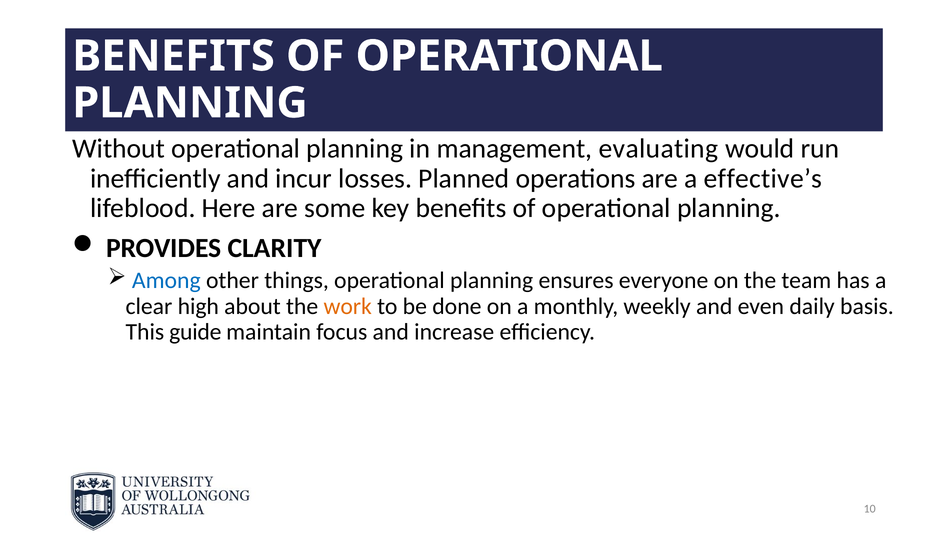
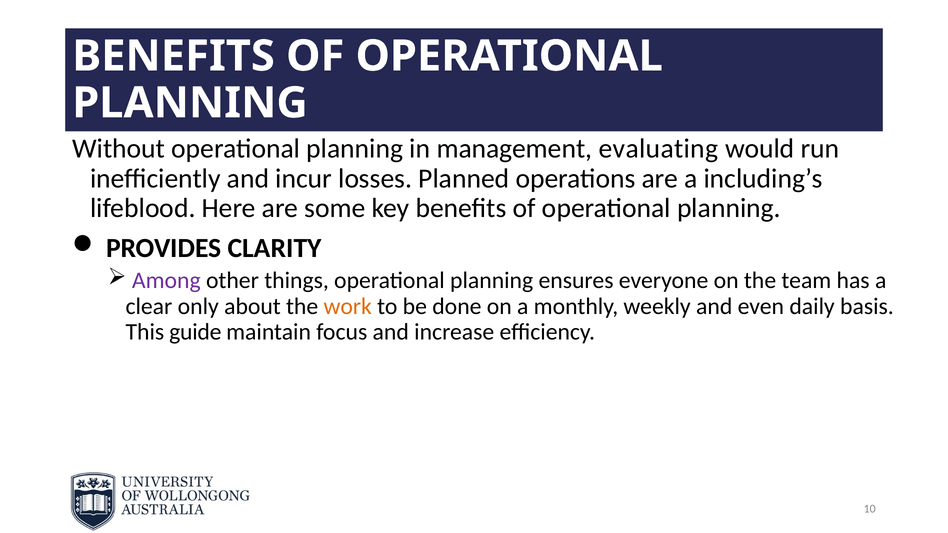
effective’s: effective’s -> including’s
Among colour: blue -> purple
high: high -> only
